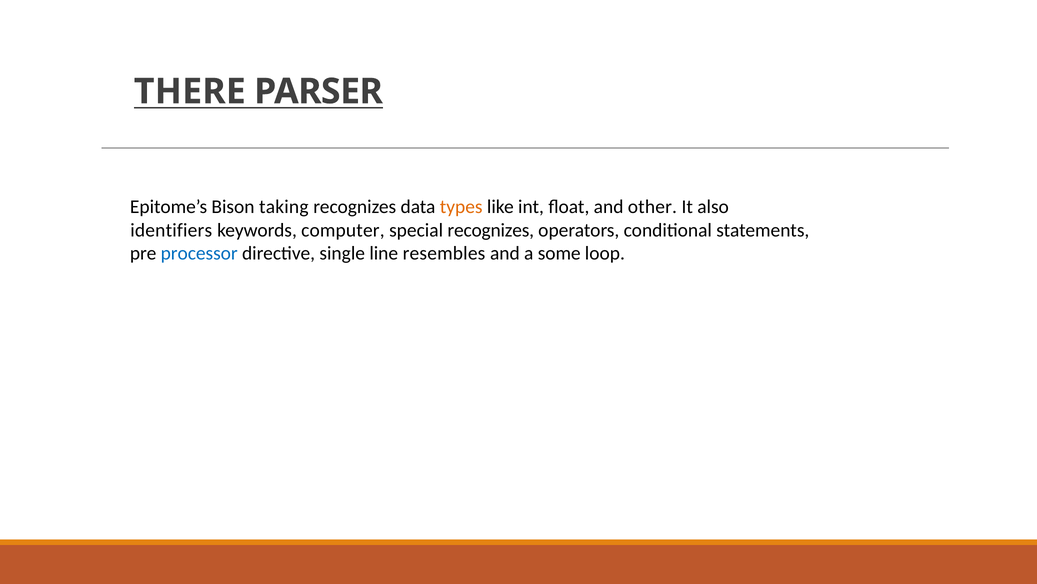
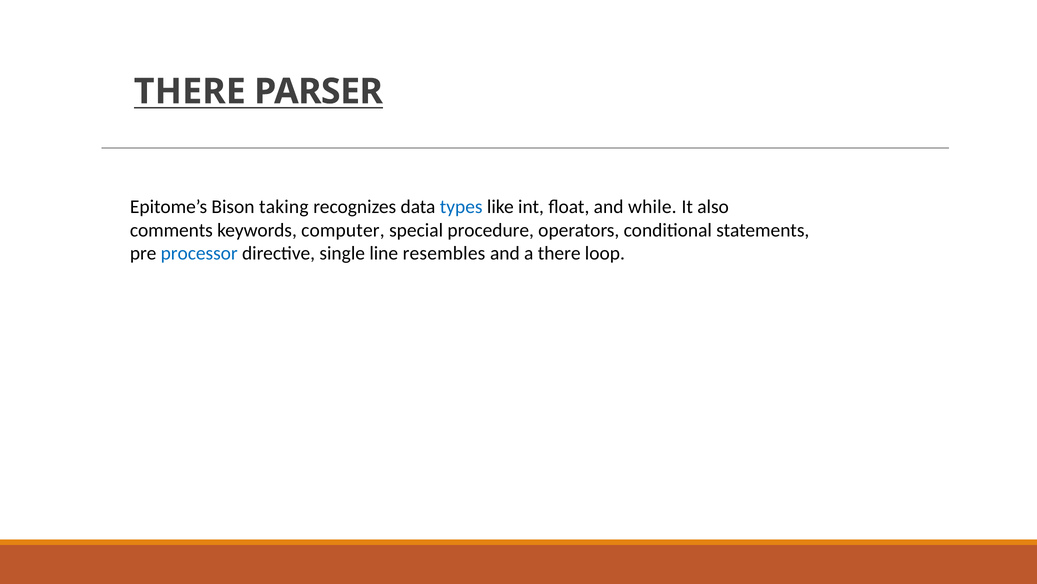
types colour: orange -> blue
other: other -> while
identifiers: identifiers -> comments
special recognizes: recognizes -> procedure
a some: some -> there
